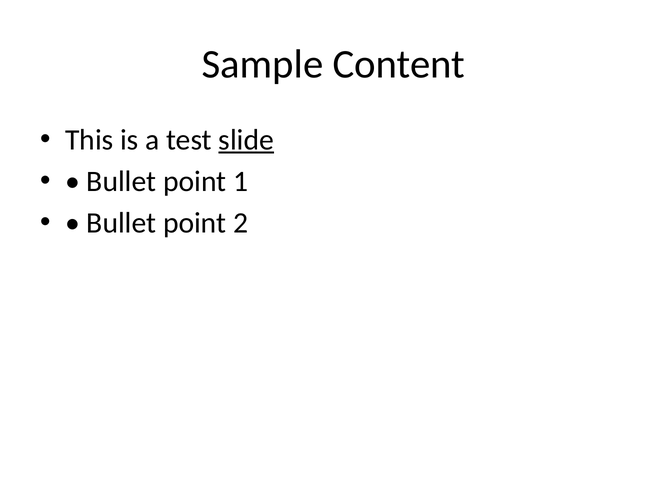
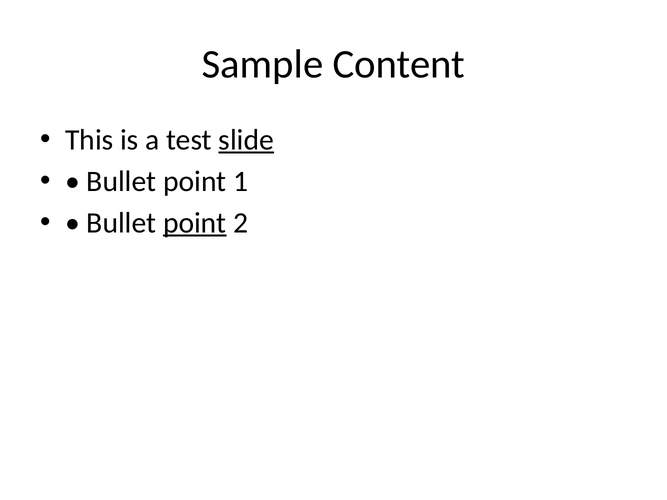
point at (195, 223) underline: none -> present
